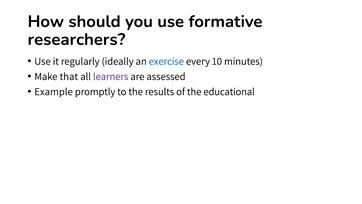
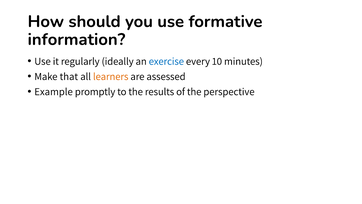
researchers: researchers -> information
learners colour: purple -> orange
educational: educational -> perspective
